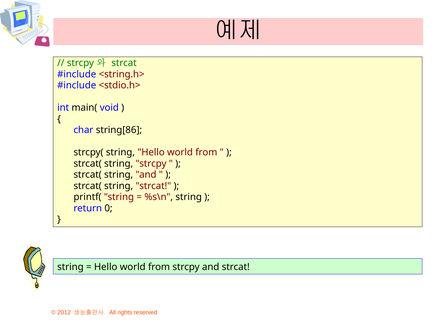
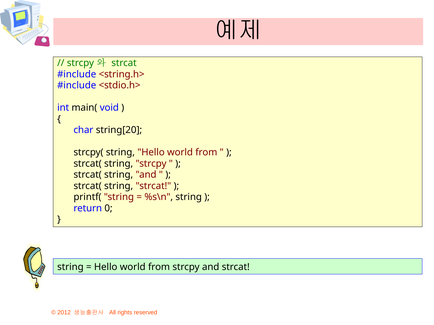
string[86: string[86 -> string[20
